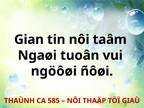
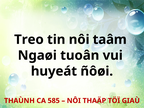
Gian: Gian -> Treo
ngöôøi: ngöôøi -> huyeát
